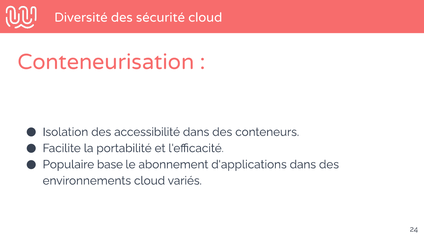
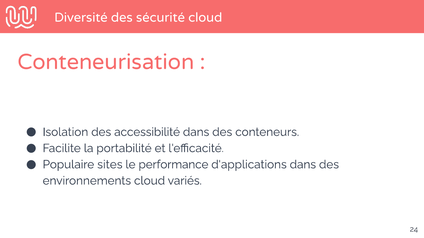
base: base -> sites
abonnement: abonnement -> performance
